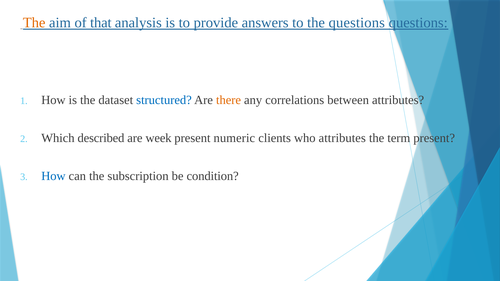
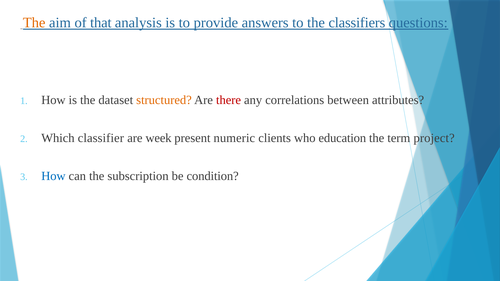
the questions: questions -> classifiers
structured colour: blue -> orange
there colour: orange -> red
described: described -> classifier
who attributes: attributes -> education
term present: present -> project
